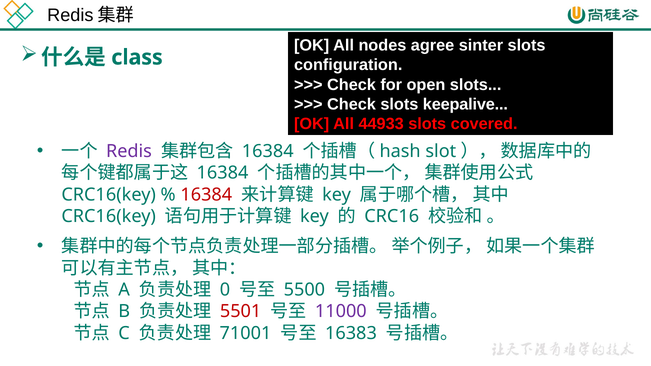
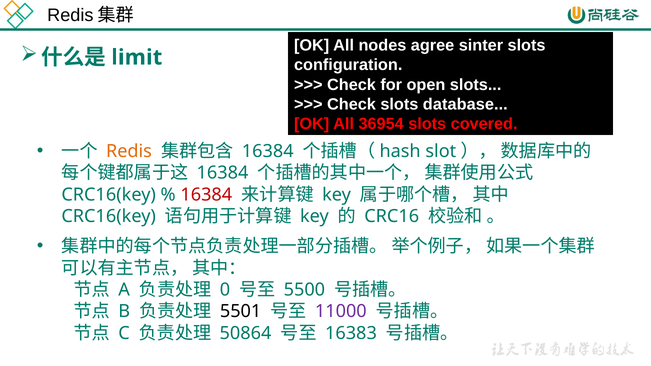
class: class -> limit
keepalive: keepalive -> database
44933: 44933 -> 36954
Redis colour: purple -> orange
5501 colour: red -> black
71001: 71001 -> 50864
